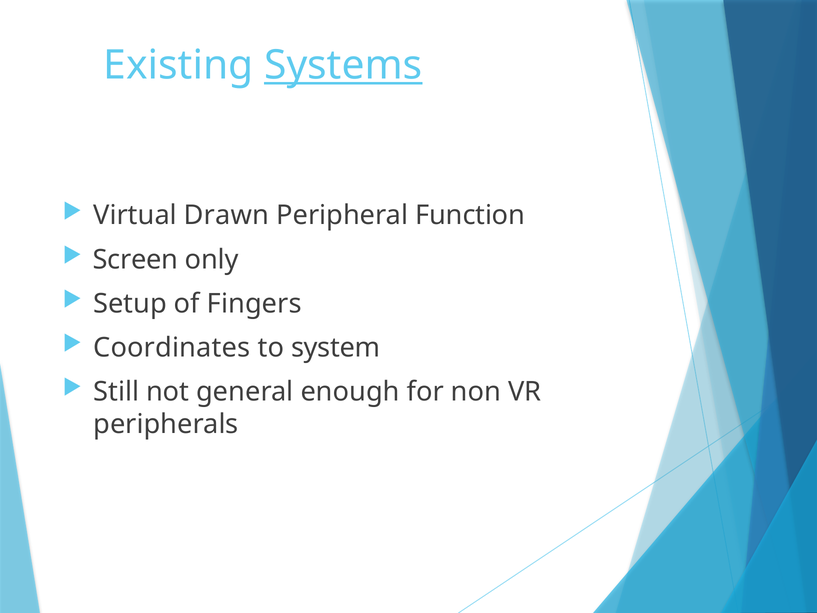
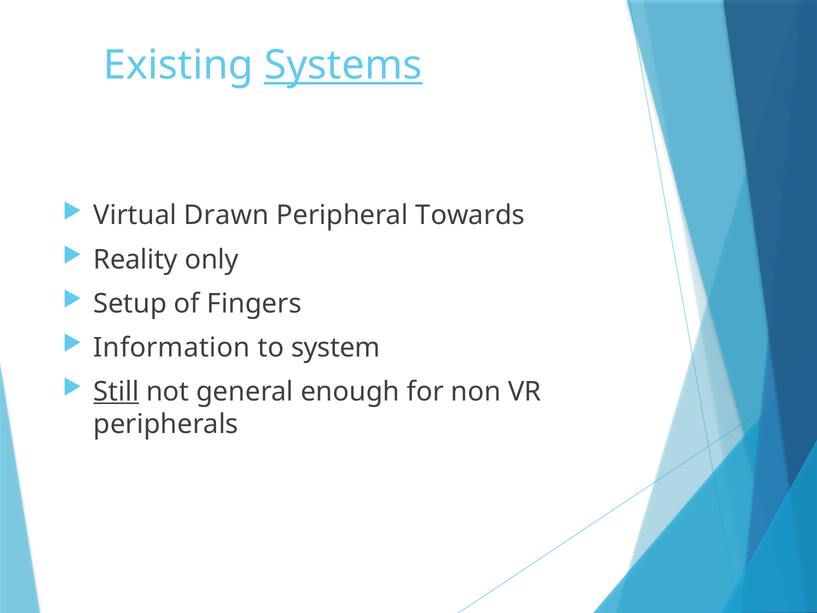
Function: Function -> Towards
Screen: Screen -> Reality
Coordinates: Coordinates -> Information
Still underline: none -> present
